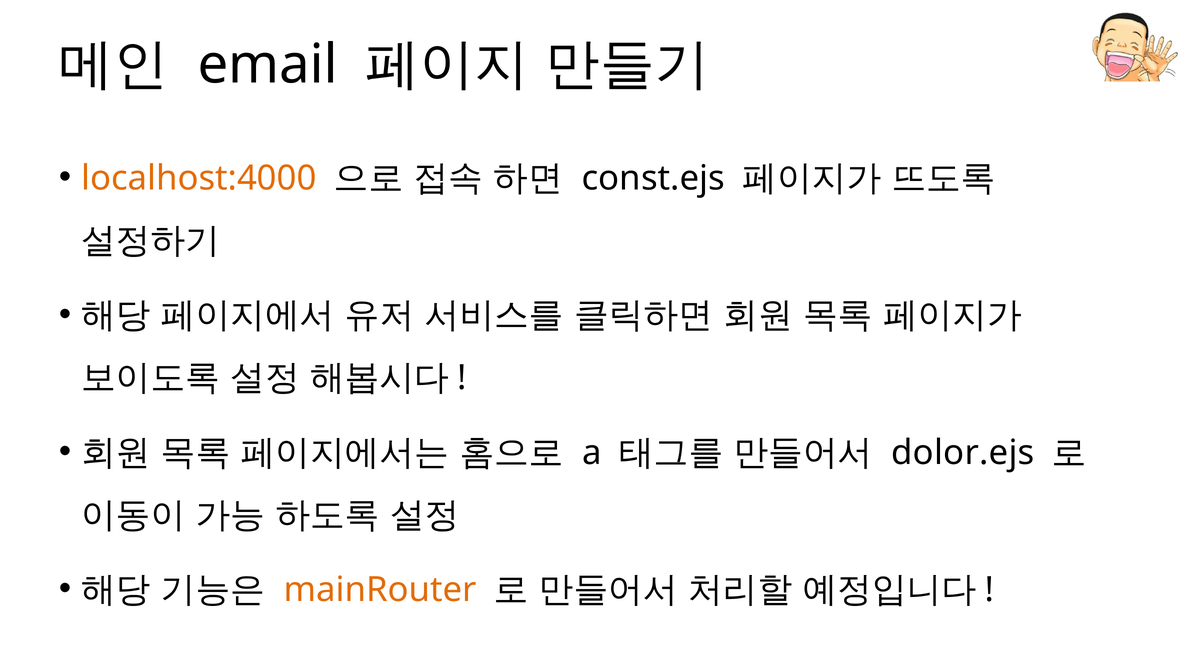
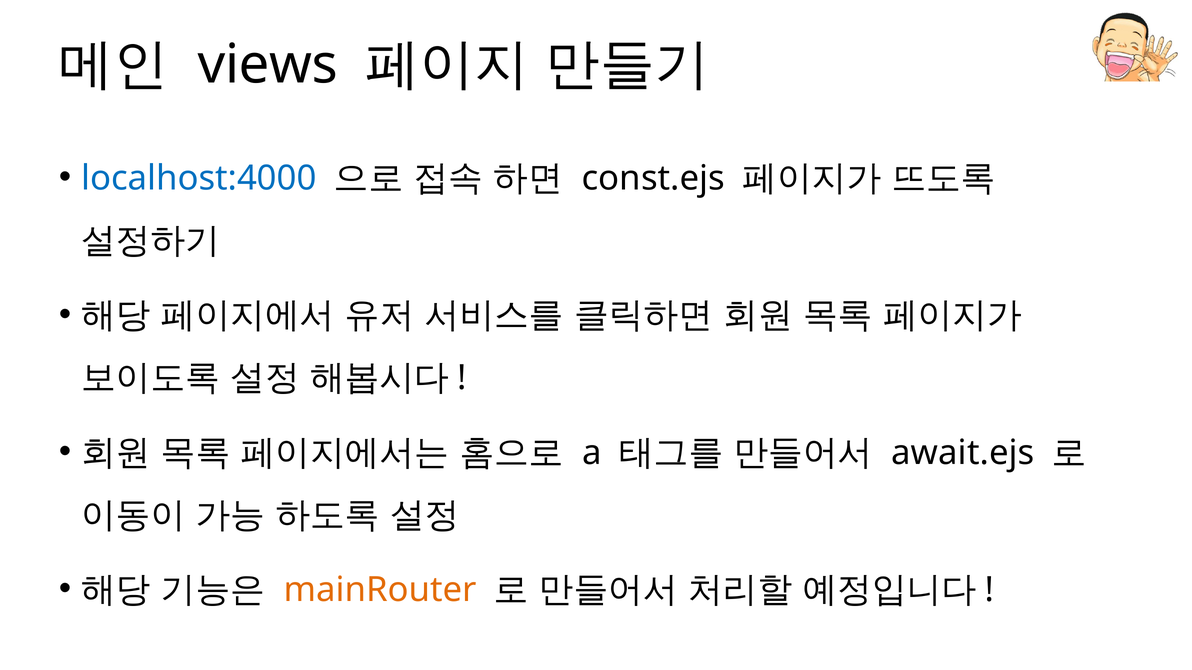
email: email -> views
localhost:4000 colour: orange -> blue
dolor.ejs: dolor.ejs -> await.ejs
